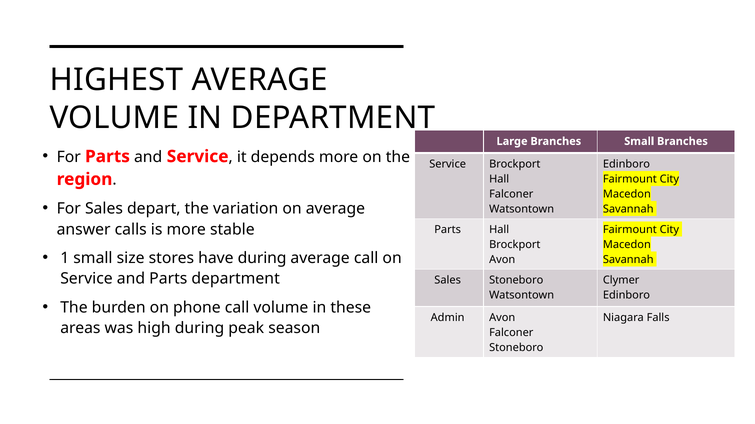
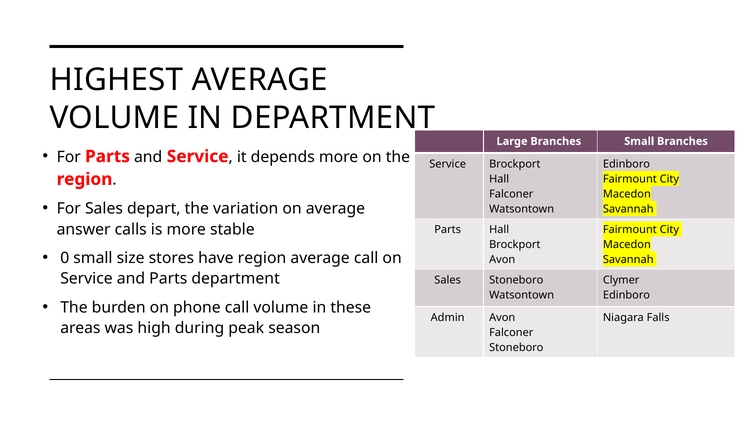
1: 1 -> 0
have during: during -> region
